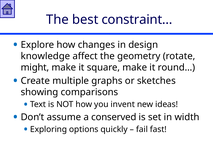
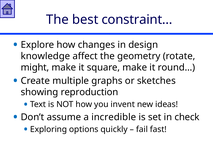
comparisons: comparisons -> reproduction
conserved: conserved -> incredible
width: width -> check
